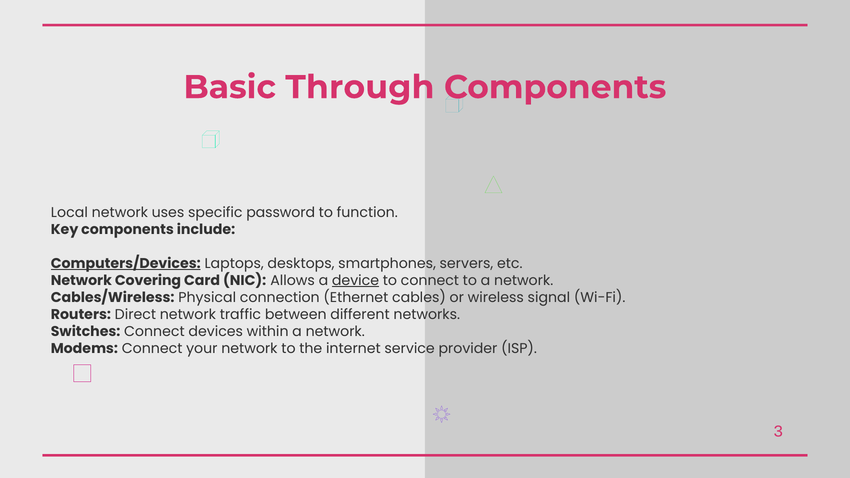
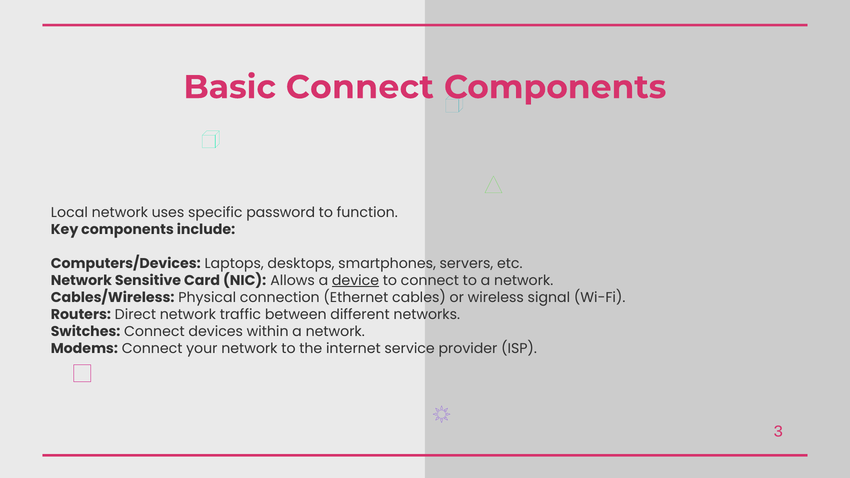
Basic Through: Through -> Connect
Computers/Devices underline: present -> none
Covering: Covering -> Sensitive
